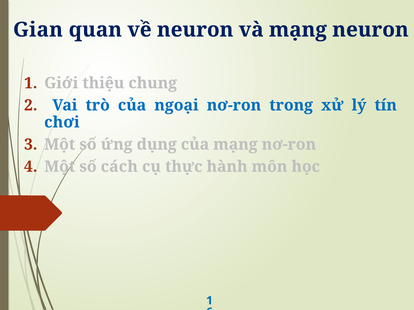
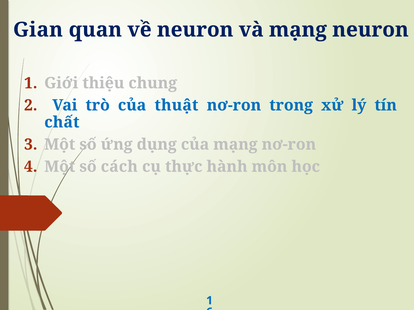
ngoại: ngoại -> thuật
chơi: chơi -> chất
